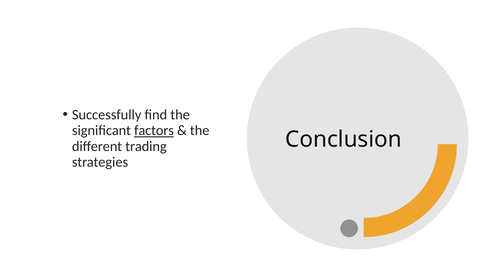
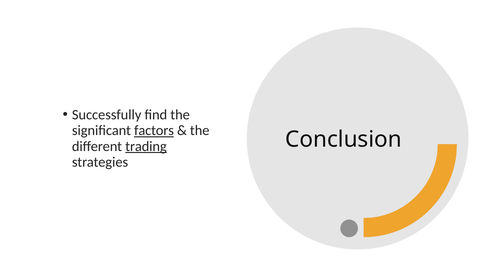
trading underline: none -> present
